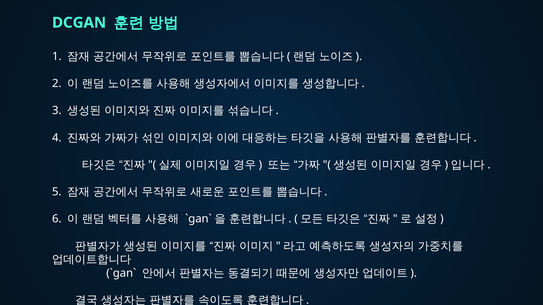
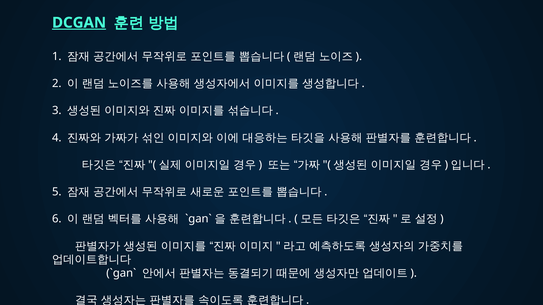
DCGAN underline: none -> present
